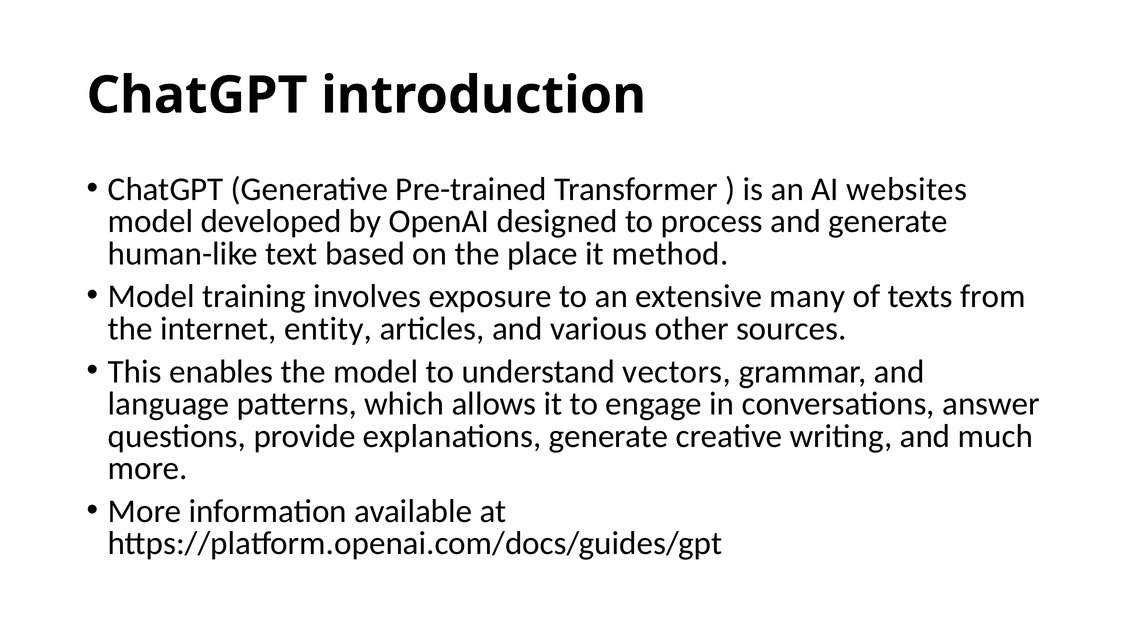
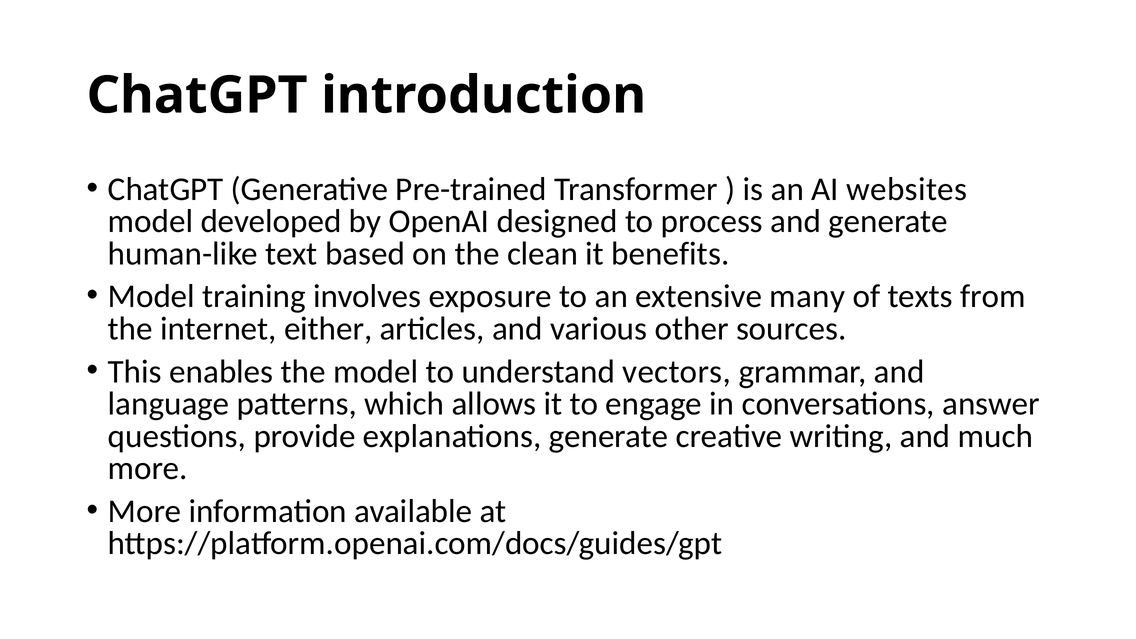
place: place -> clean
method: method -> benefits
entity: entity -> either
